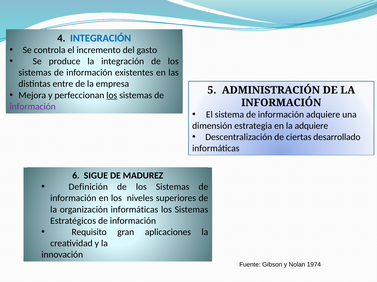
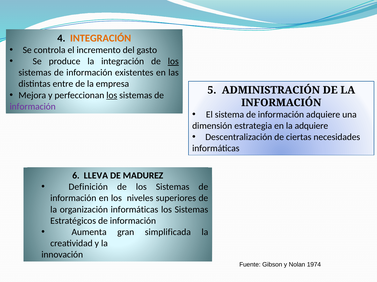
INTEGRACIÓN at (101, 38) colour: blue -> orange
los at (173, 61) underline: none -> present
desarrollado: desarrollado -> necesidades
SIGUE: SIGUE -> LLEVA
Requisito: Requisito -> Aumenta
aplicaciones: aplicaciones -> simplificada
